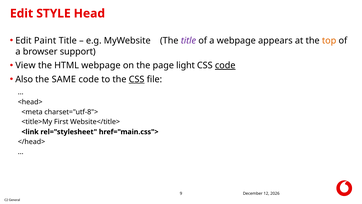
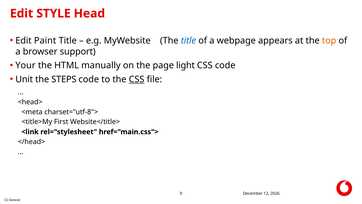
title at (188, 41) colour: purple -> blue
View: View -> Your
HTML webpage: webpage -> manually
code at (225, 65) underline: present -> none
Also: Also -> Unit
SAME: SAME -> STEPS
